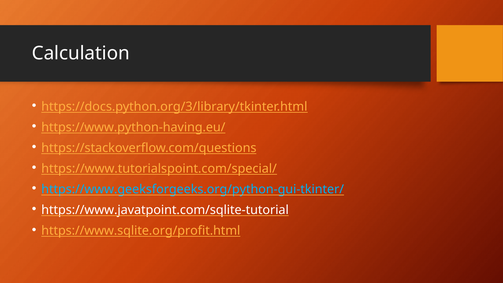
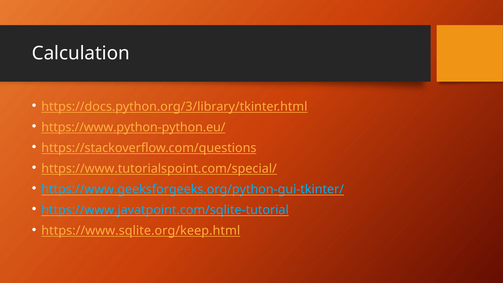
https://www.python-having.eu/: https://www.python-having.eu/ -> https://www.python-python.eu/
https://www.javatpoint.com/sqlite-tutorial colour: white -> light blue
https://www.sqlite.org/profit.html: https://www.sqlite.org/profit.html -> https://www.sqlite.org/keep.html
